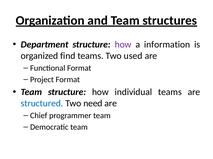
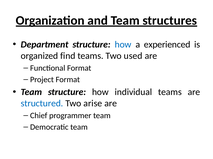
how at (123, 45) colour: purple -> blue
information: information -> experienced
need: need -> arise
